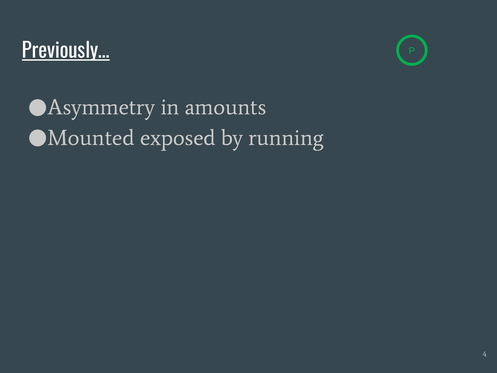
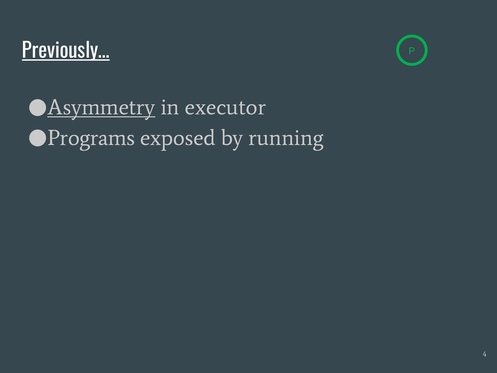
Asymmetry underline: none -> present
amounts: amounts -> executor
Mounted: Mounted -> Programs
